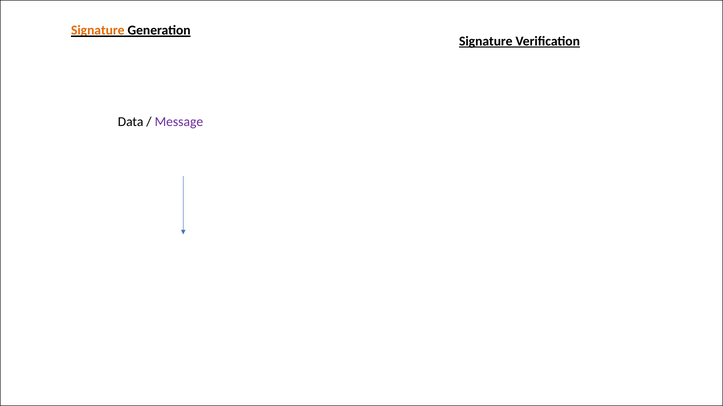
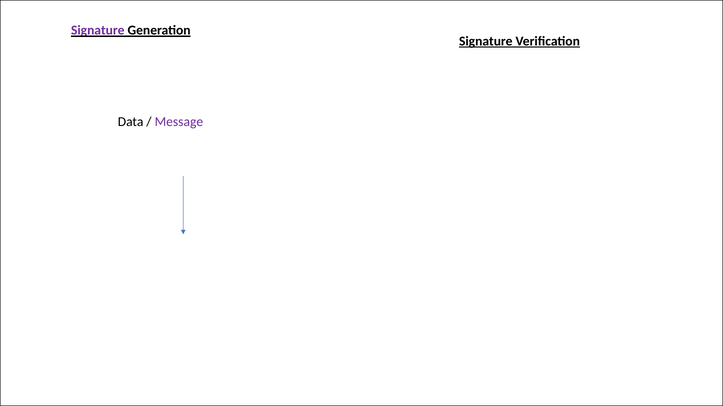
Signature at (98, 30) colour: orange -> purple
